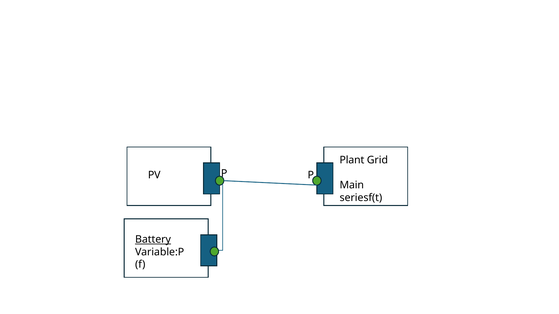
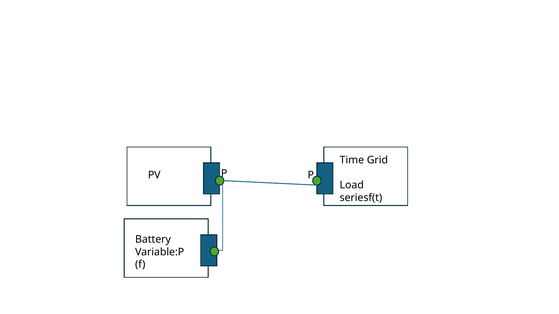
Plant: Plant -> Time
Main: Main -> Load
Battery underline: present -> none
